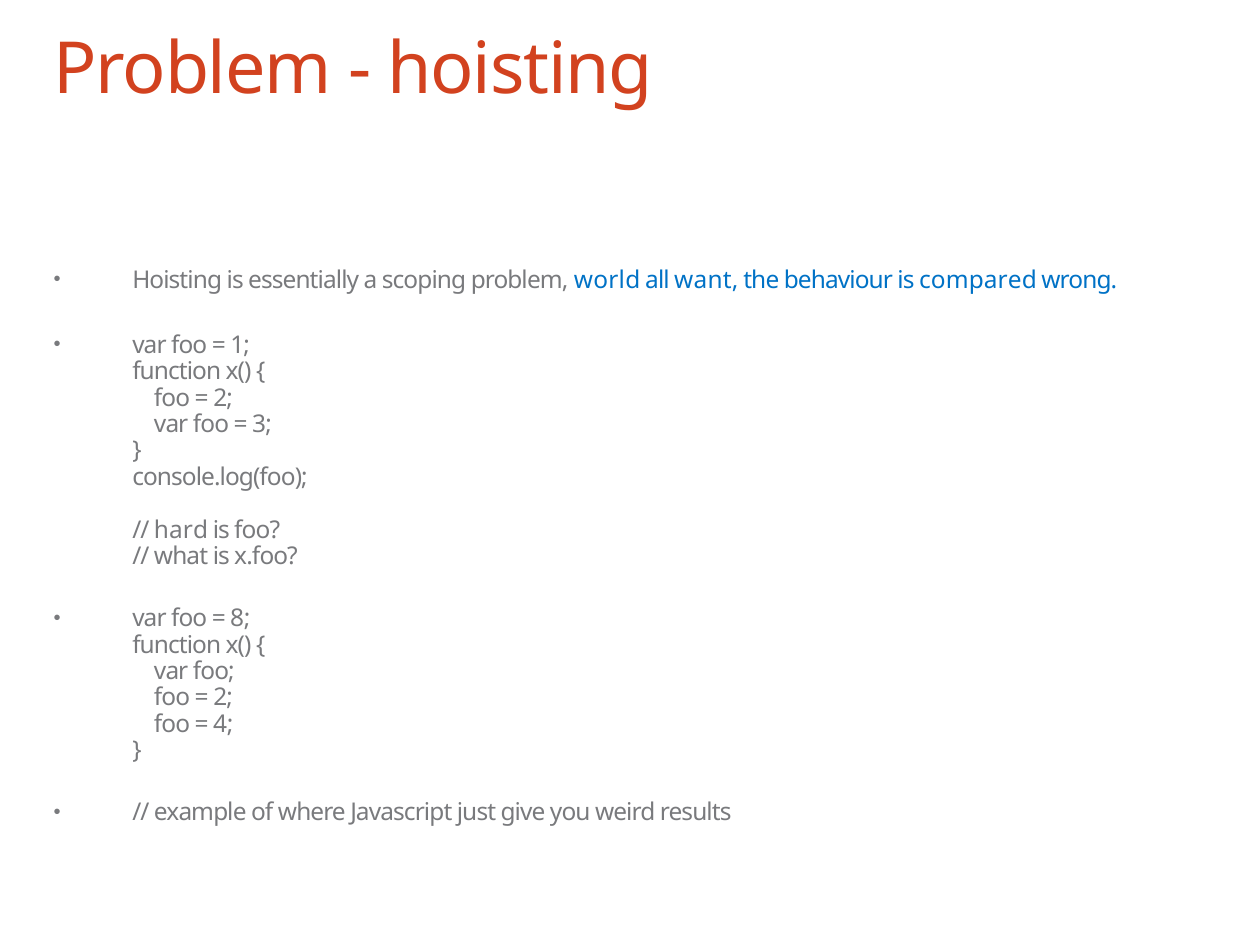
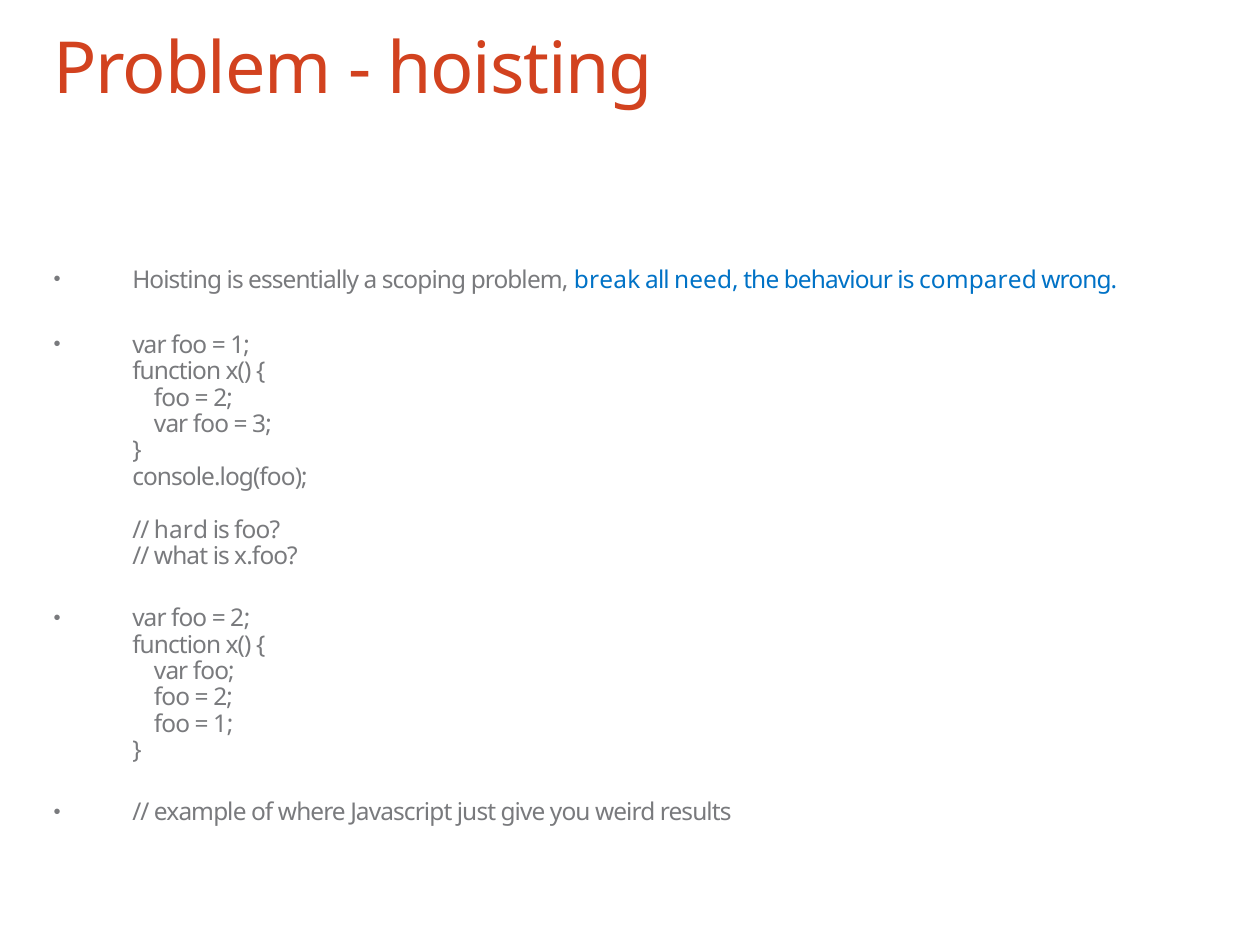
world: world -> break
want: want -> need
8 at (240, 619): 8 -> 2
4 at (223, 725): 4 -> 1
